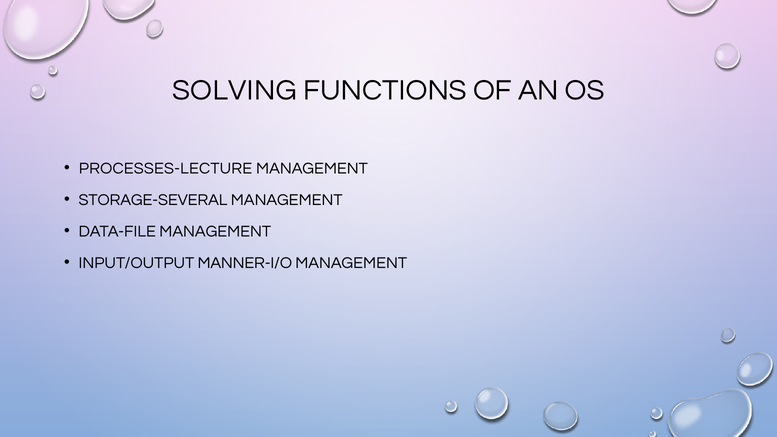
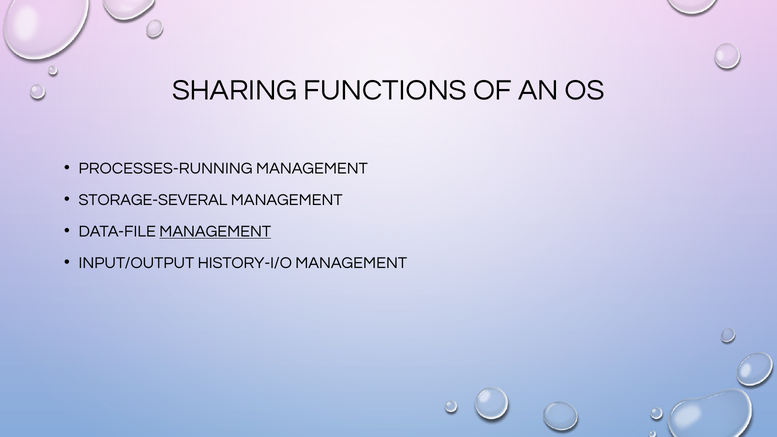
SOLVING: SOLVING -> SHARING
PROCESSES-LECTURE: PROCESSES-LECTURE -> PROCESSES-RUNNING
MANAGEMENT at (215, 231) underline: none -> present
MANNER-I/O: MANNER-I/O -> HISTORY-I/O
